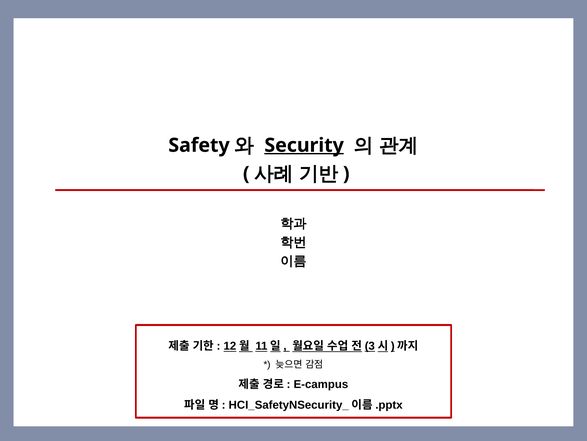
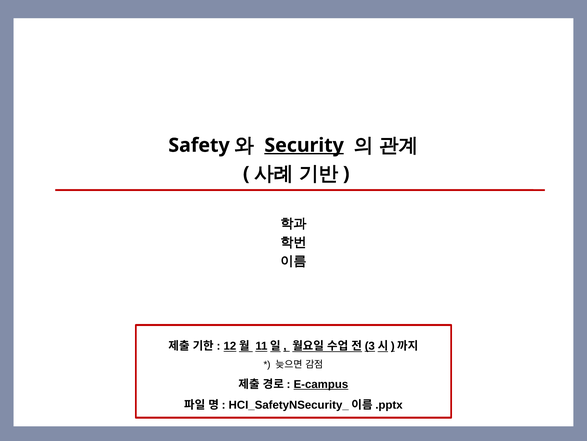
E-campus underline: none -> present
